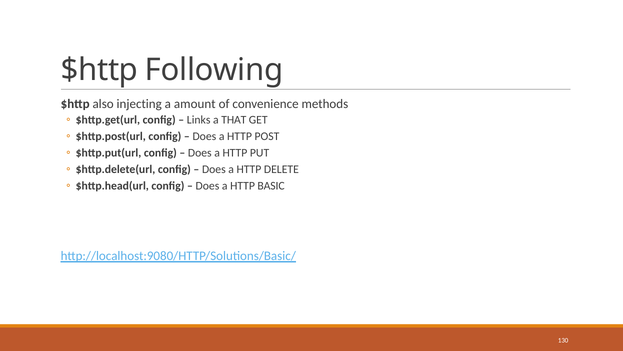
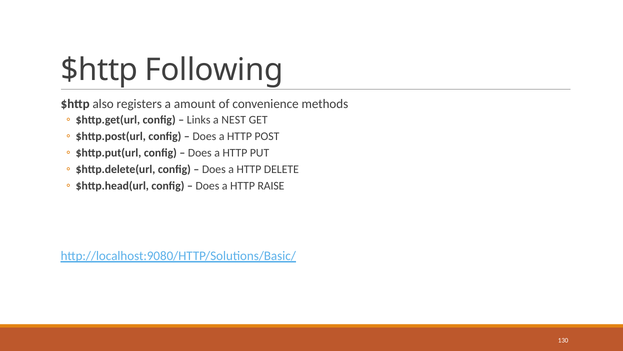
injecting: injecting -> registers
THAT: THAT -> NEST
BASIC: BASIC -> RAISE
